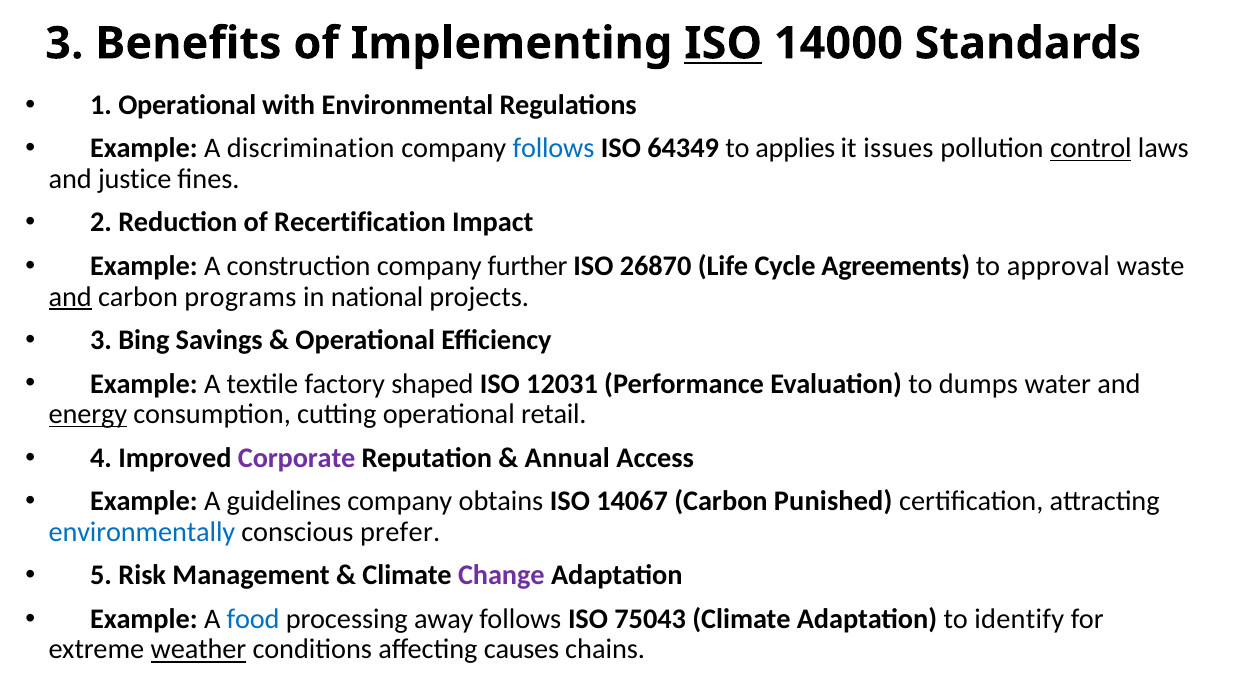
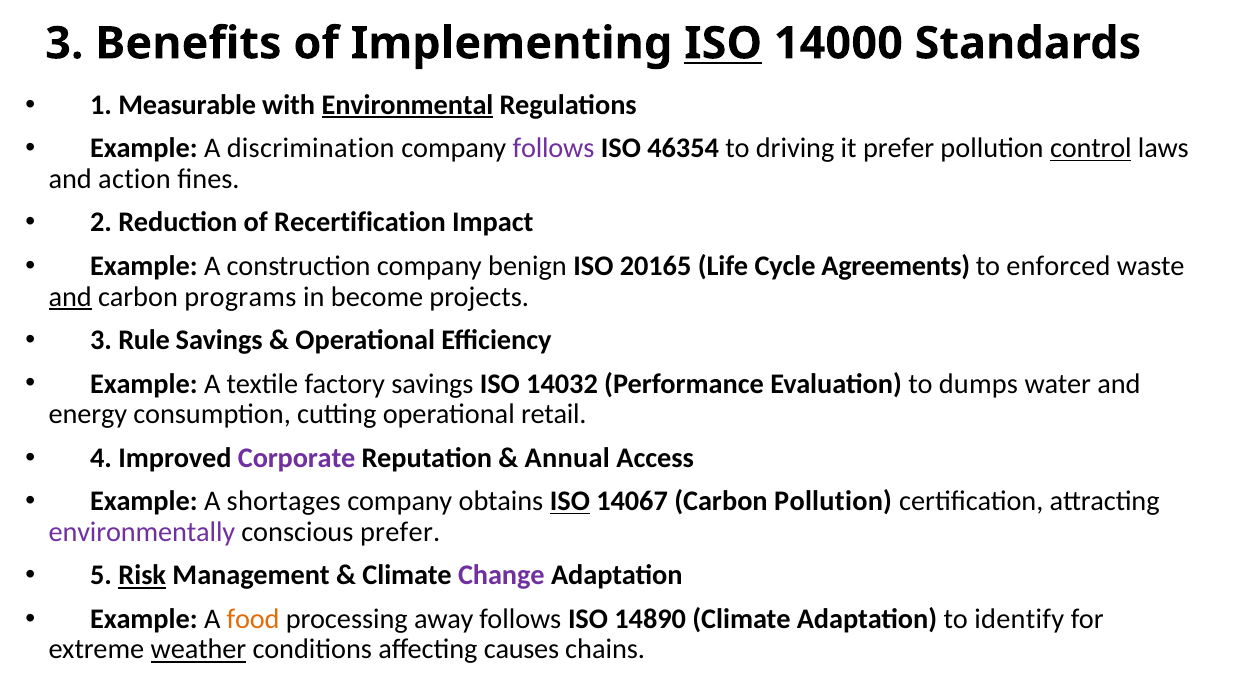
Operational at (187, 105): Operational -> Measurable
Environmental underline: none -> present
follows at (553, 148) colour: blue -> purple
64349: 64349 -> 46354
applies: applies -> driving
it issues: issues -> prefer
justice: justice -> action
further: further -> benign
26870: 26870 -> 20165
approval: approval -> enforced
national: national -> become
Bing: Bing -> Rule
factory shaped: shaped -> savings
12031: 12031 -> 14032
energy underline: present -> none
guidelines: guidelines -> shortages
ISO at (570, 501) underline: none -> present
Carbon Punished: Punished -> Pollution
environmentally colour: blue -> purple
Risk underline: none -> present
food colour: blue -> orange
75043: 75043 -> 14890
